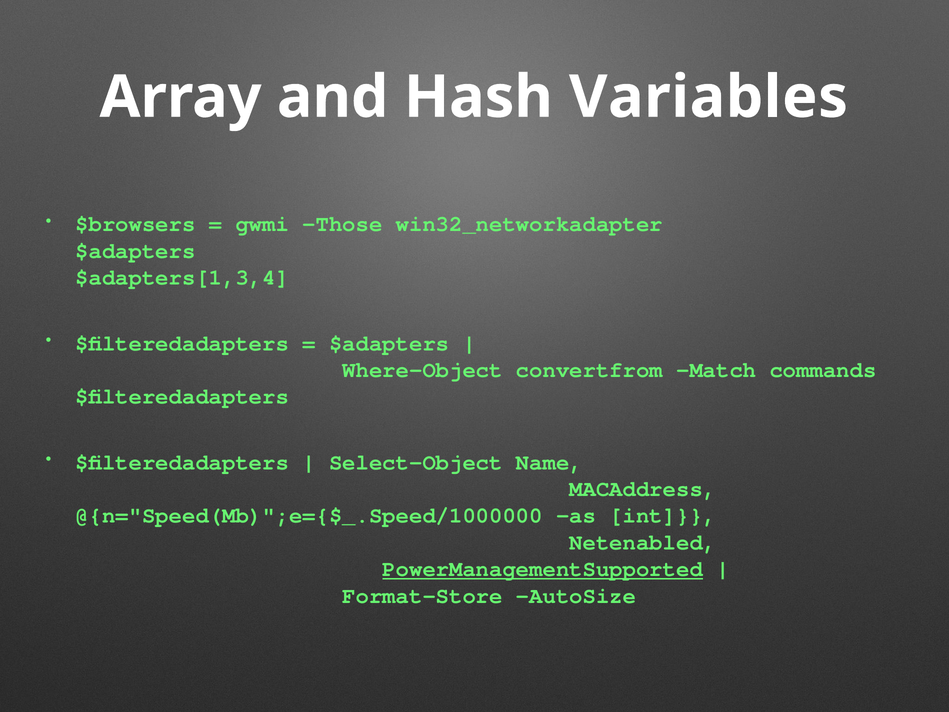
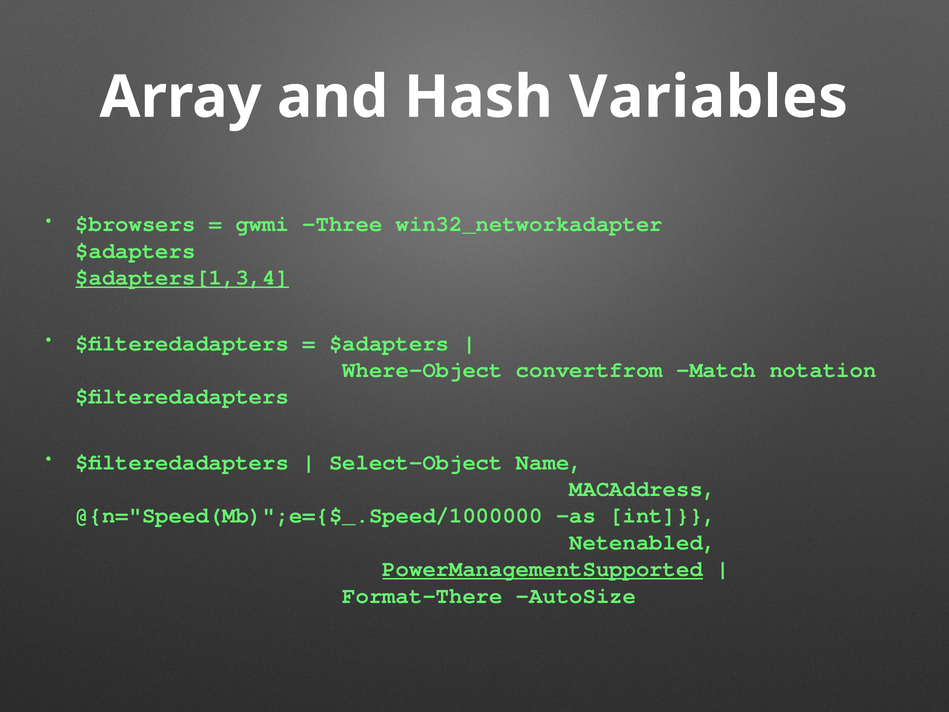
Those: Those -> Three
$adapters[1,3,4 underline: none -> present
commands: commands -> notation
Format-Store: Format-Store -> Format-There
